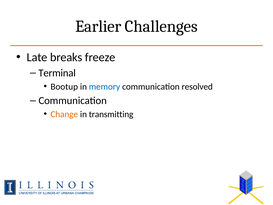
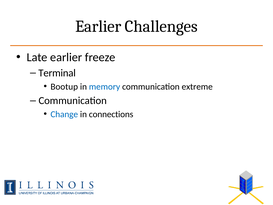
Late breaks: breaks -> earlier
resolved: resolved -> extreme
Change colour: orange -> blue
transmitting: transmitting -> connections
